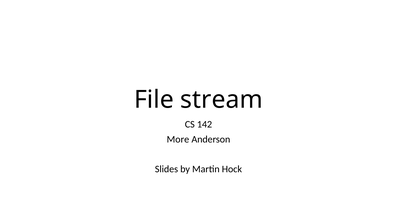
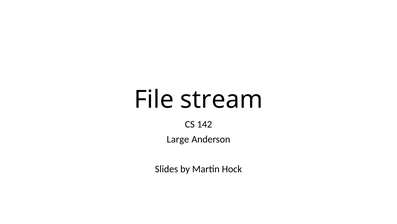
More: More -> Large
